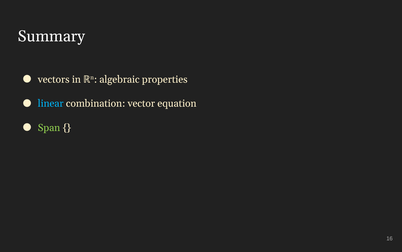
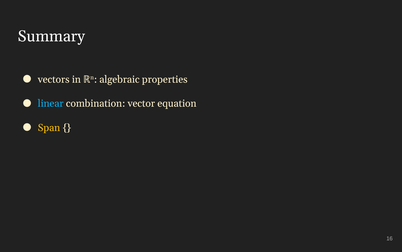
Span colour: light green -> yellow
